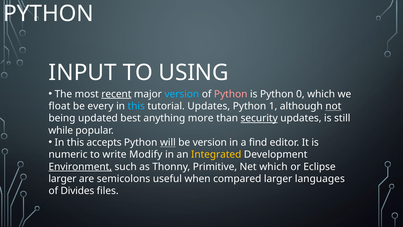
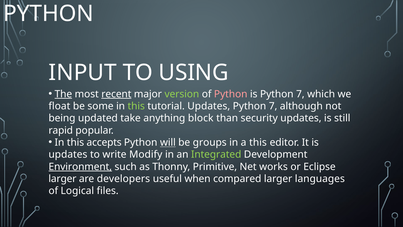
The underline: none -> present
version at (182, 94) colour: light blue -> light green
is Python 0: 0 -> 7
every: every -> some
this at (136, 106) colour: light blue -> light green
1 at (273, 106): 1 -> 7
not underline: present -> none
best: best -> take
more: more -> block
security underline: present -> none
while: while -> rapid
be version: version -> groups
a find: find -> this
numeric at (68, 154): numeric -> updates
Integrated colour: yellow -> light green
Net which: which -> works
semicolons: semicolons -> developers
Divides: Divides -> Logical
